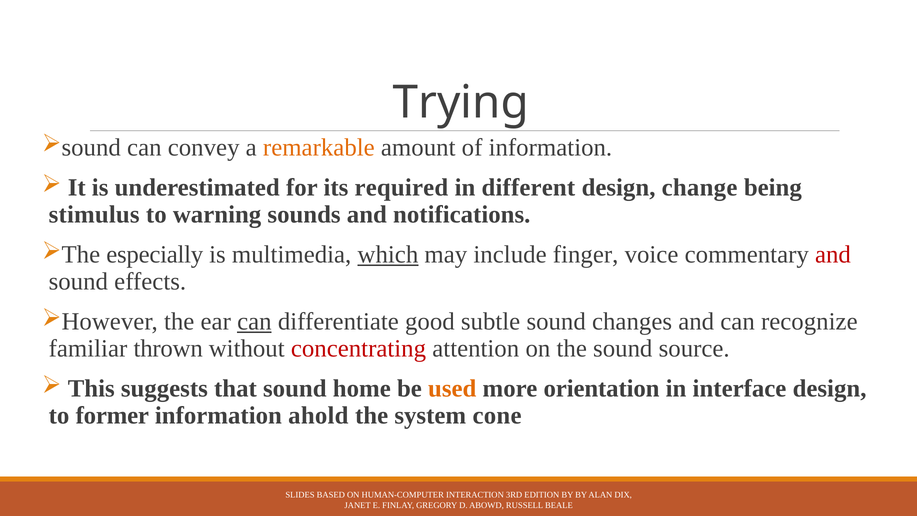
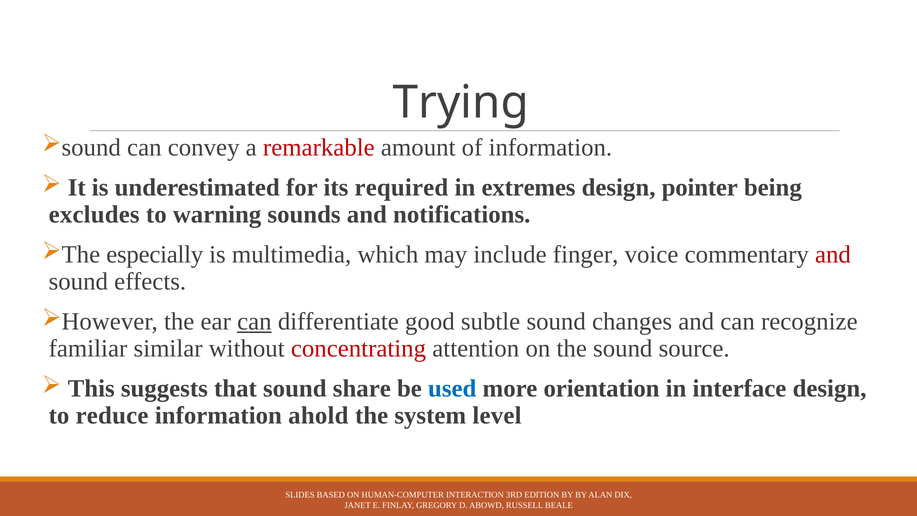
remarkable colour: orange -> red
different: different -> extremes
change: change -> pointer
stimulus: stimulus -> excludes
which underline: present -> none
thrown: thrown -> similar
home: home -> share
used colour: orange -> blue
former: former -> reduce
cone: cone -> level
